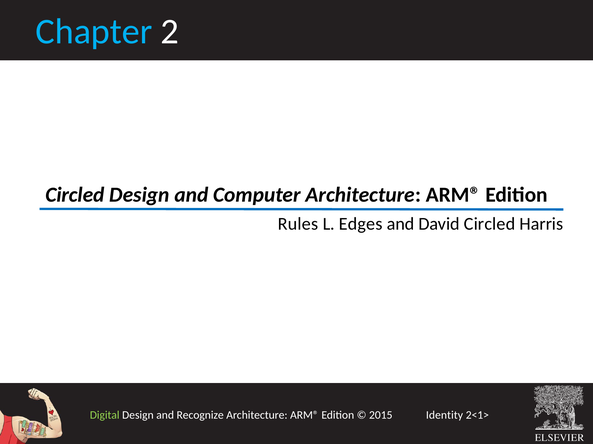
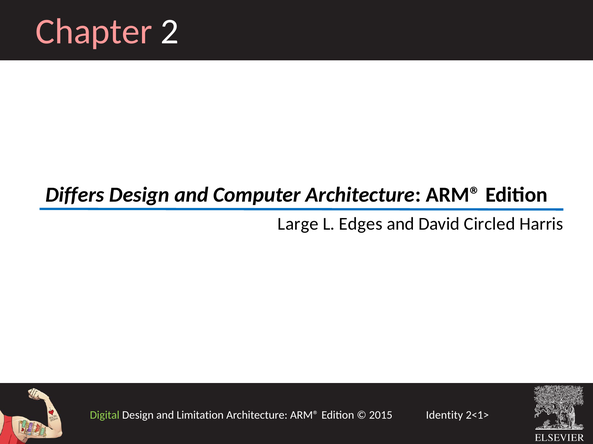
Chapter colour: light blue -> pink
Circled at (75, 195): Circled -> Differs
Rules: Rules -> Large
Recognize: Recognize -> Limitation
